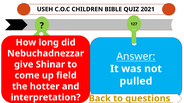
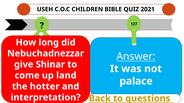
field: field -> land
pulled: pulled -> palace
